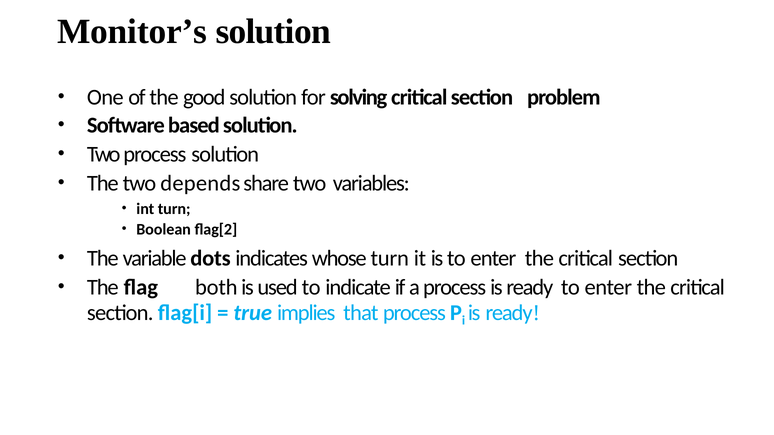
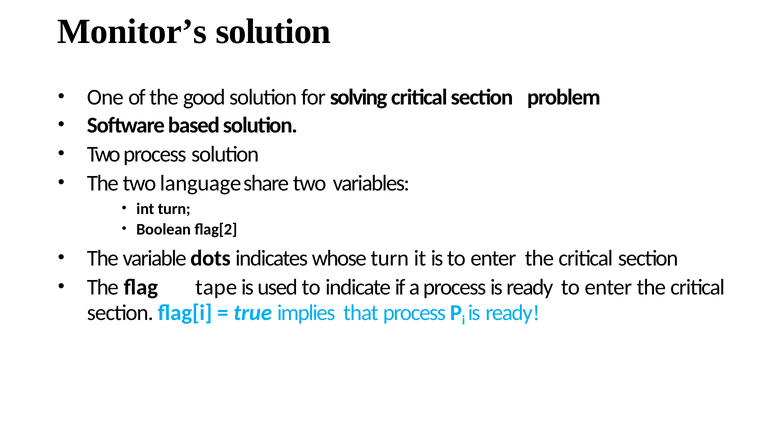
depends: depends -> language
both: both -> tape
